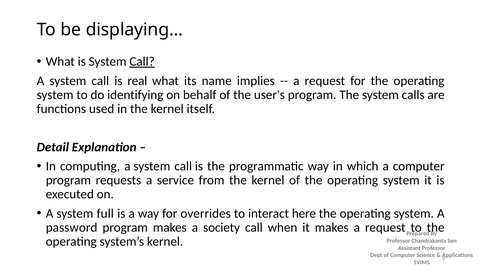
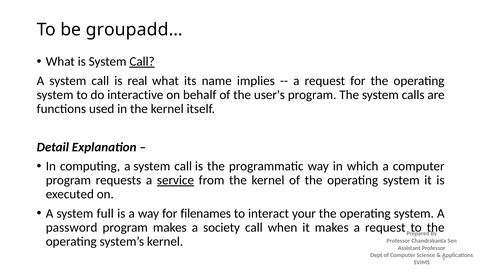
displaying…: displaying… -> groupadd…
identifying: identifying -> interactive
service underline: none -> present
overrides: overrides -> filenames
here: here -> your
